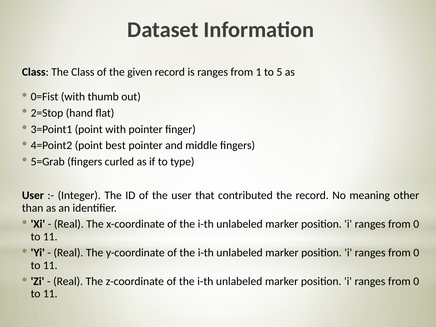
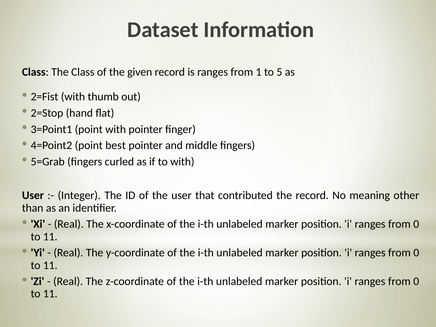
0=Fist: 0=Fist -> 2=Fist
to type: type -> with
